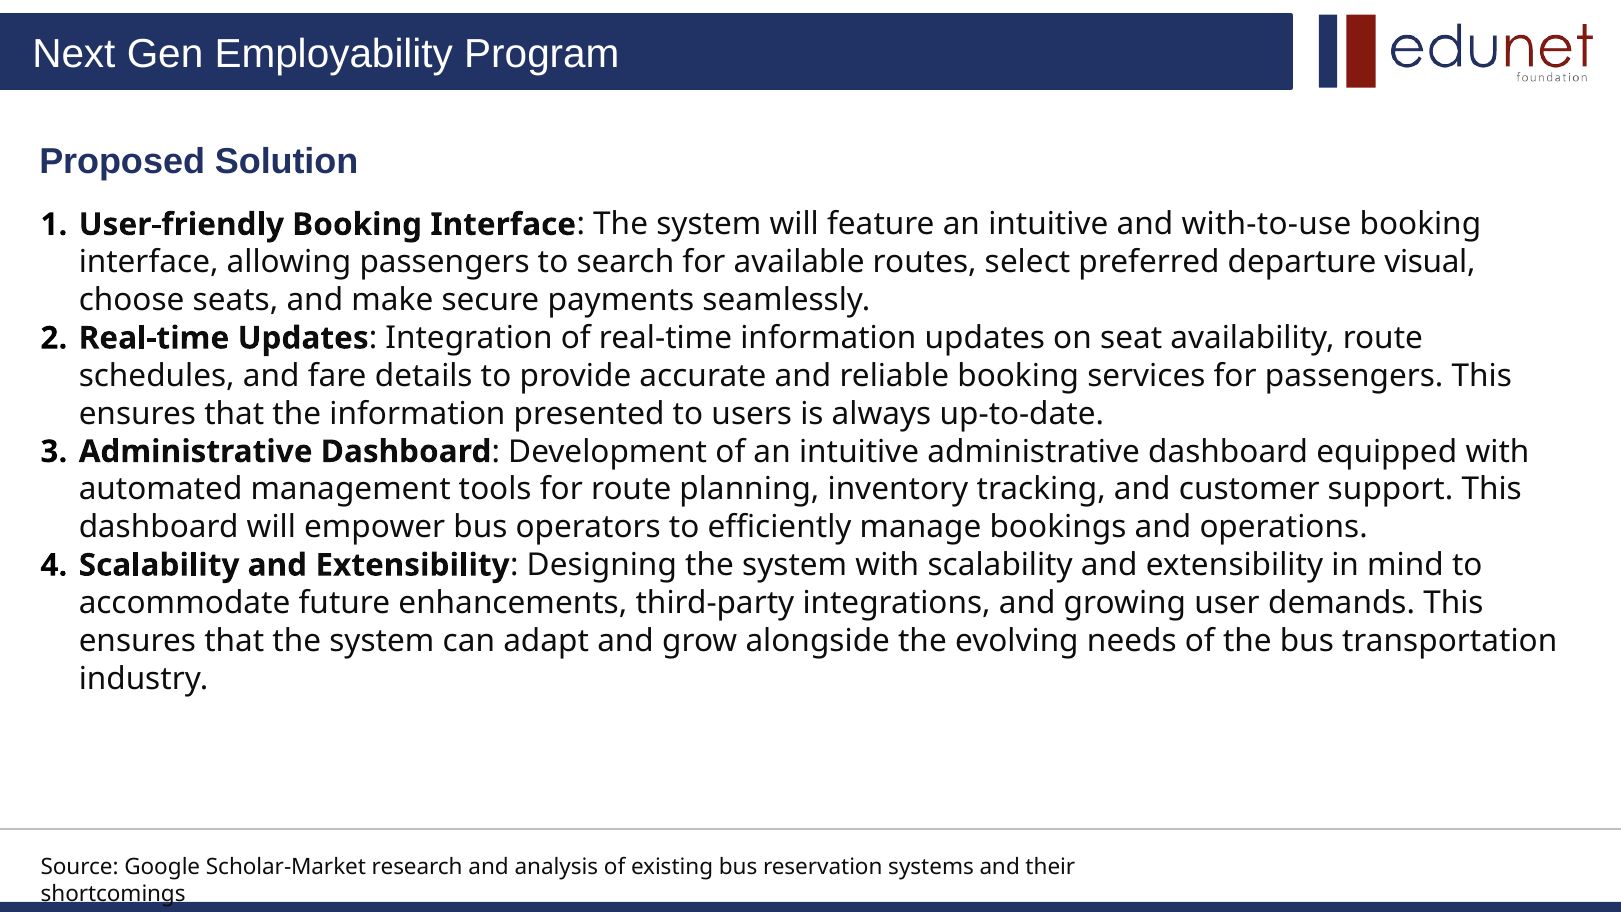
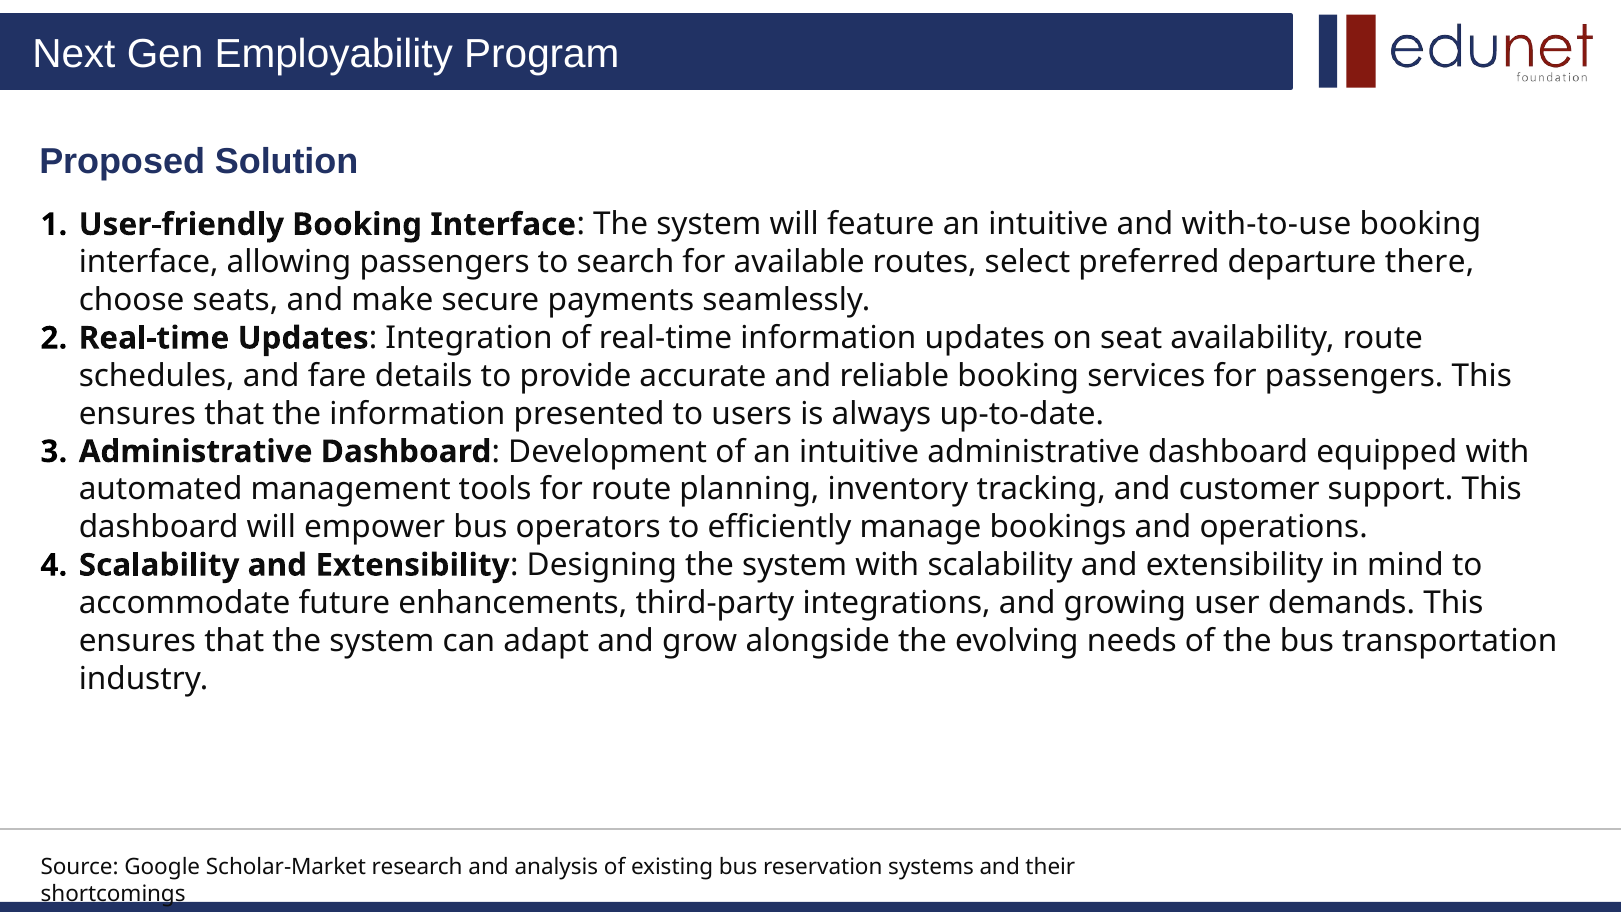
visual: visual -> there
